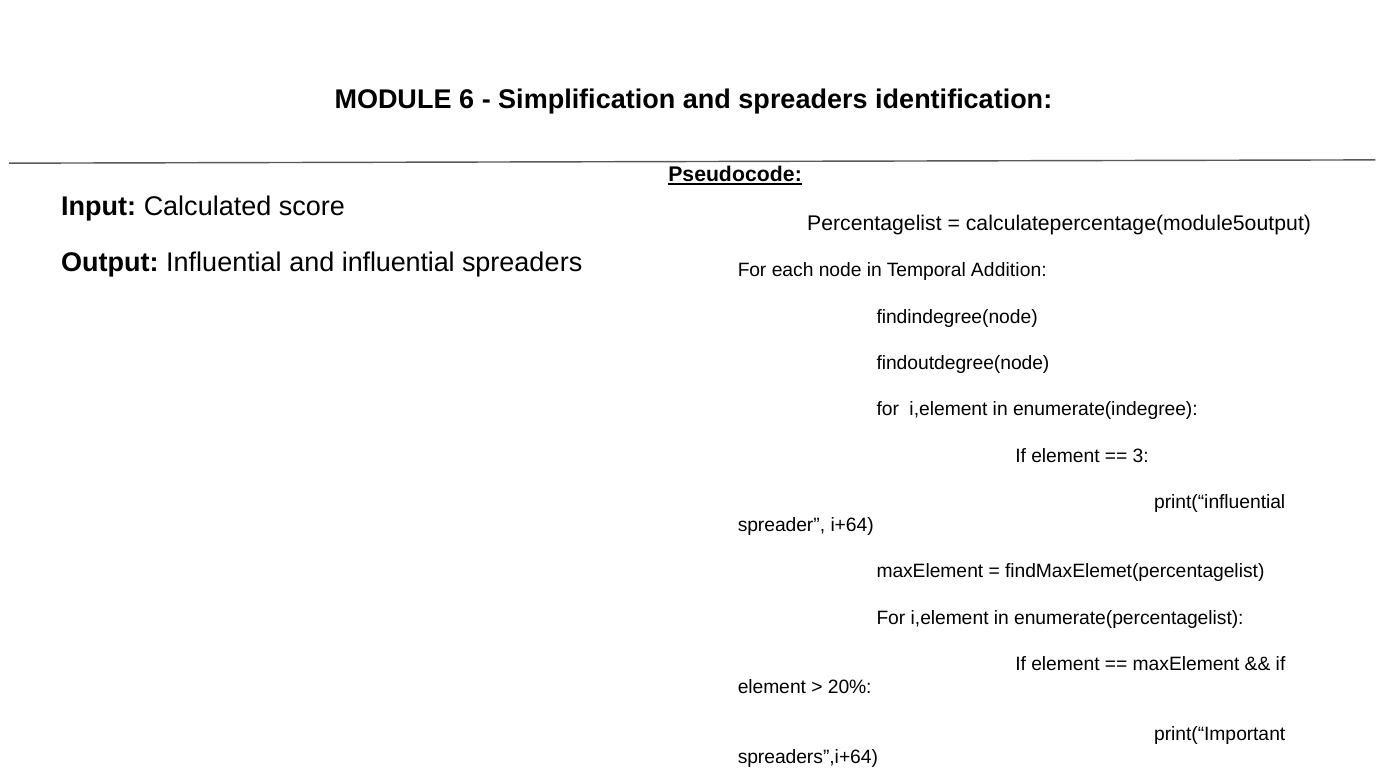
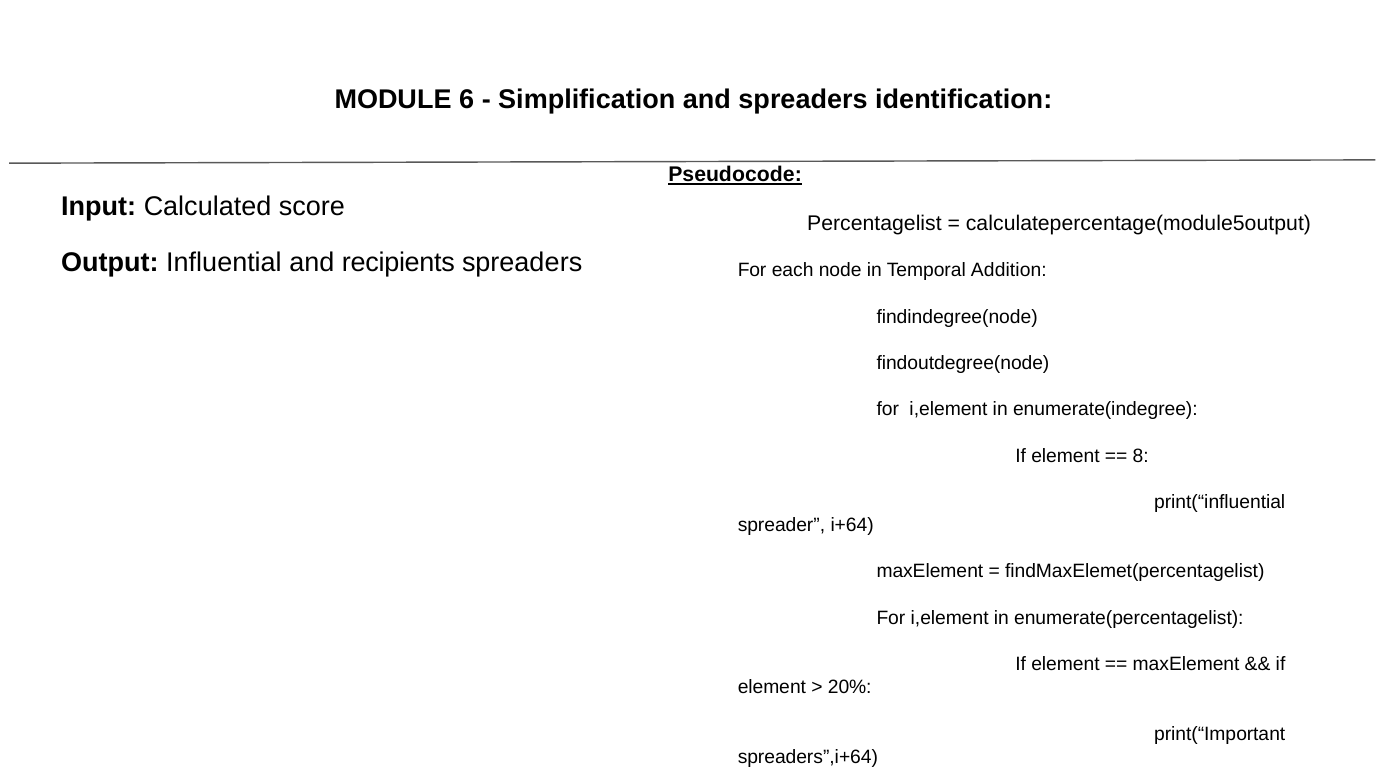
and influential: influential -> recipients
3: 3 -> 8
